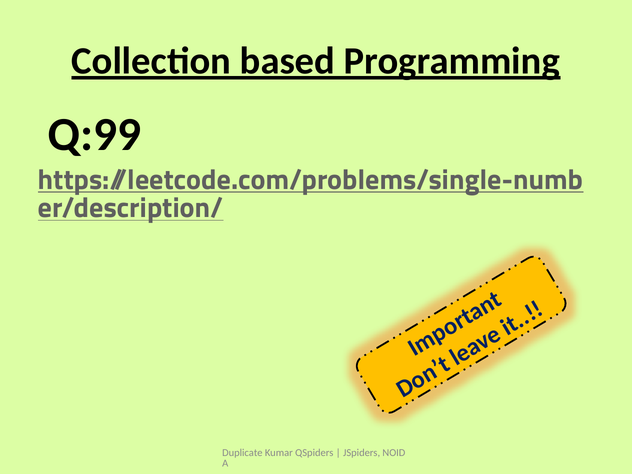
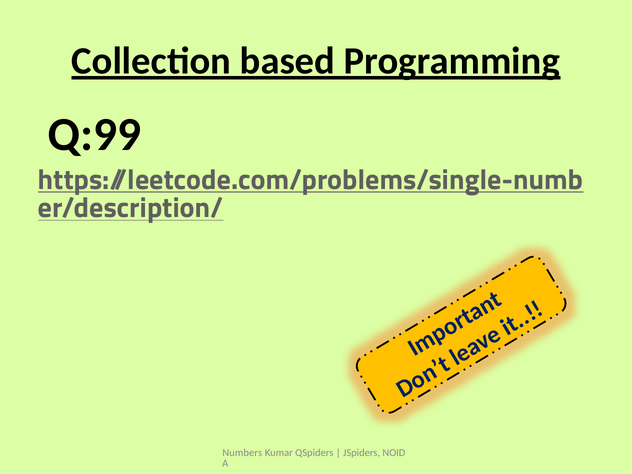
Duplicate: Duplicate -> Numbers
